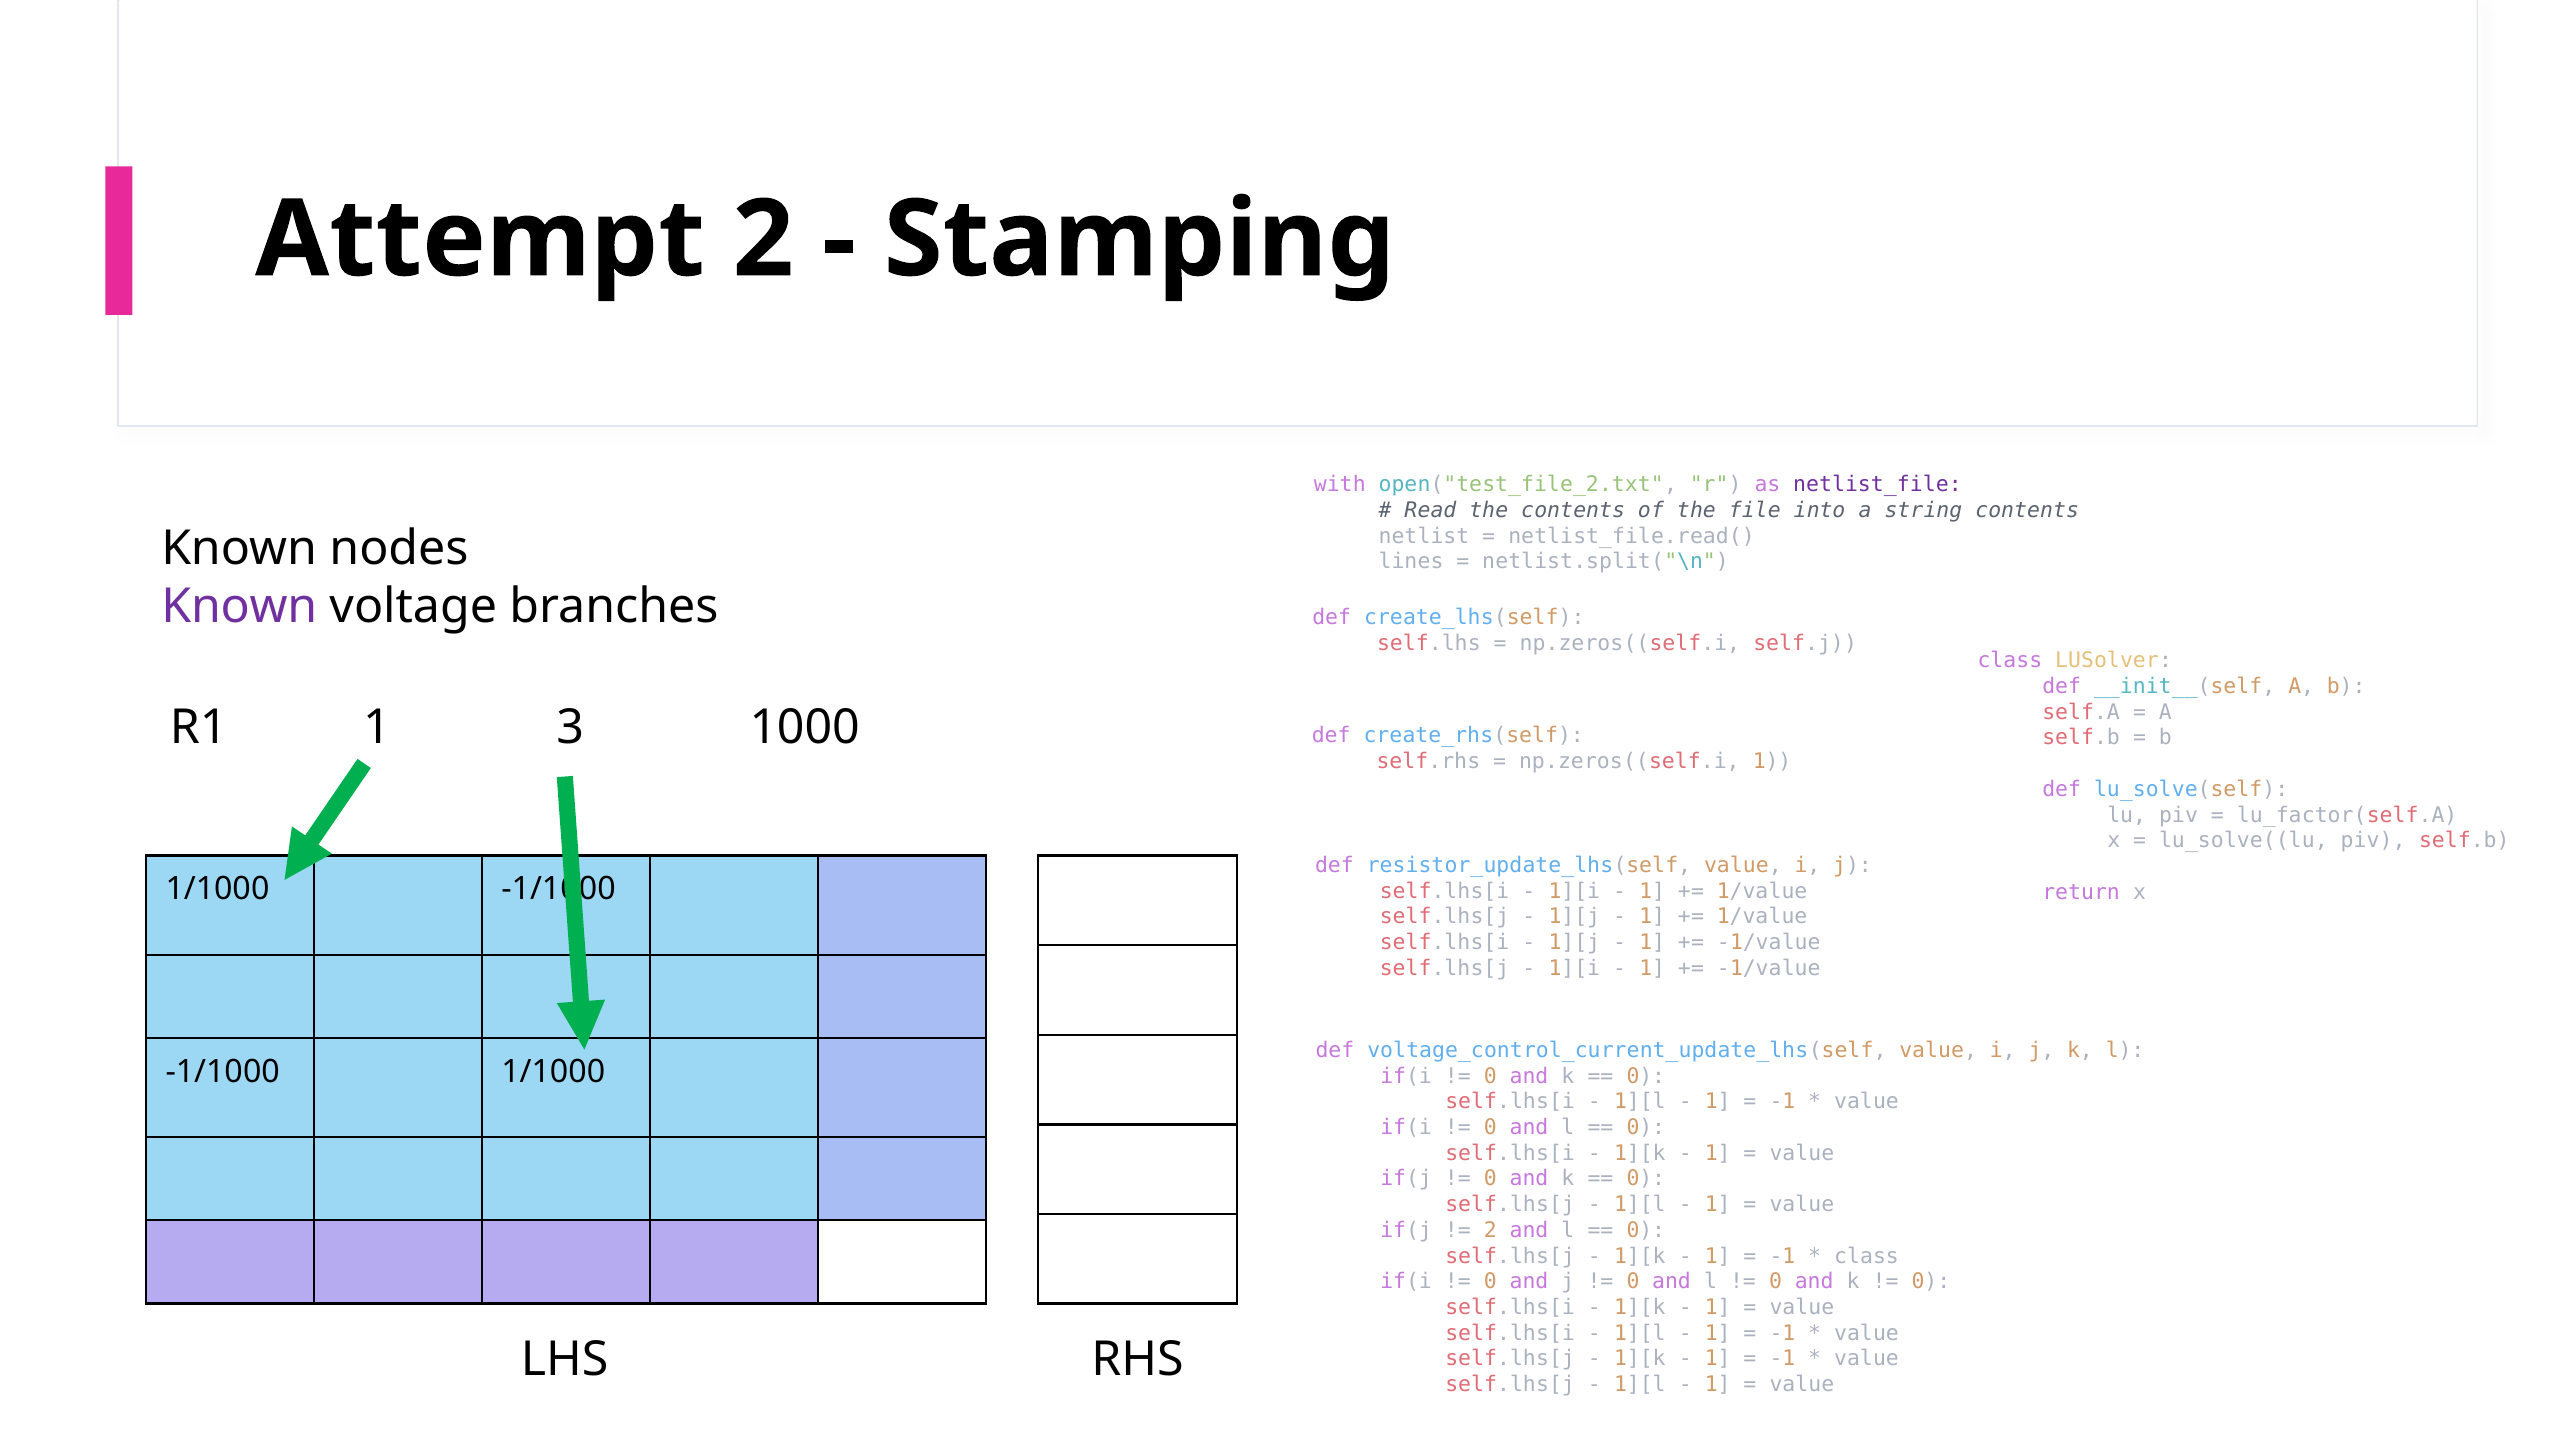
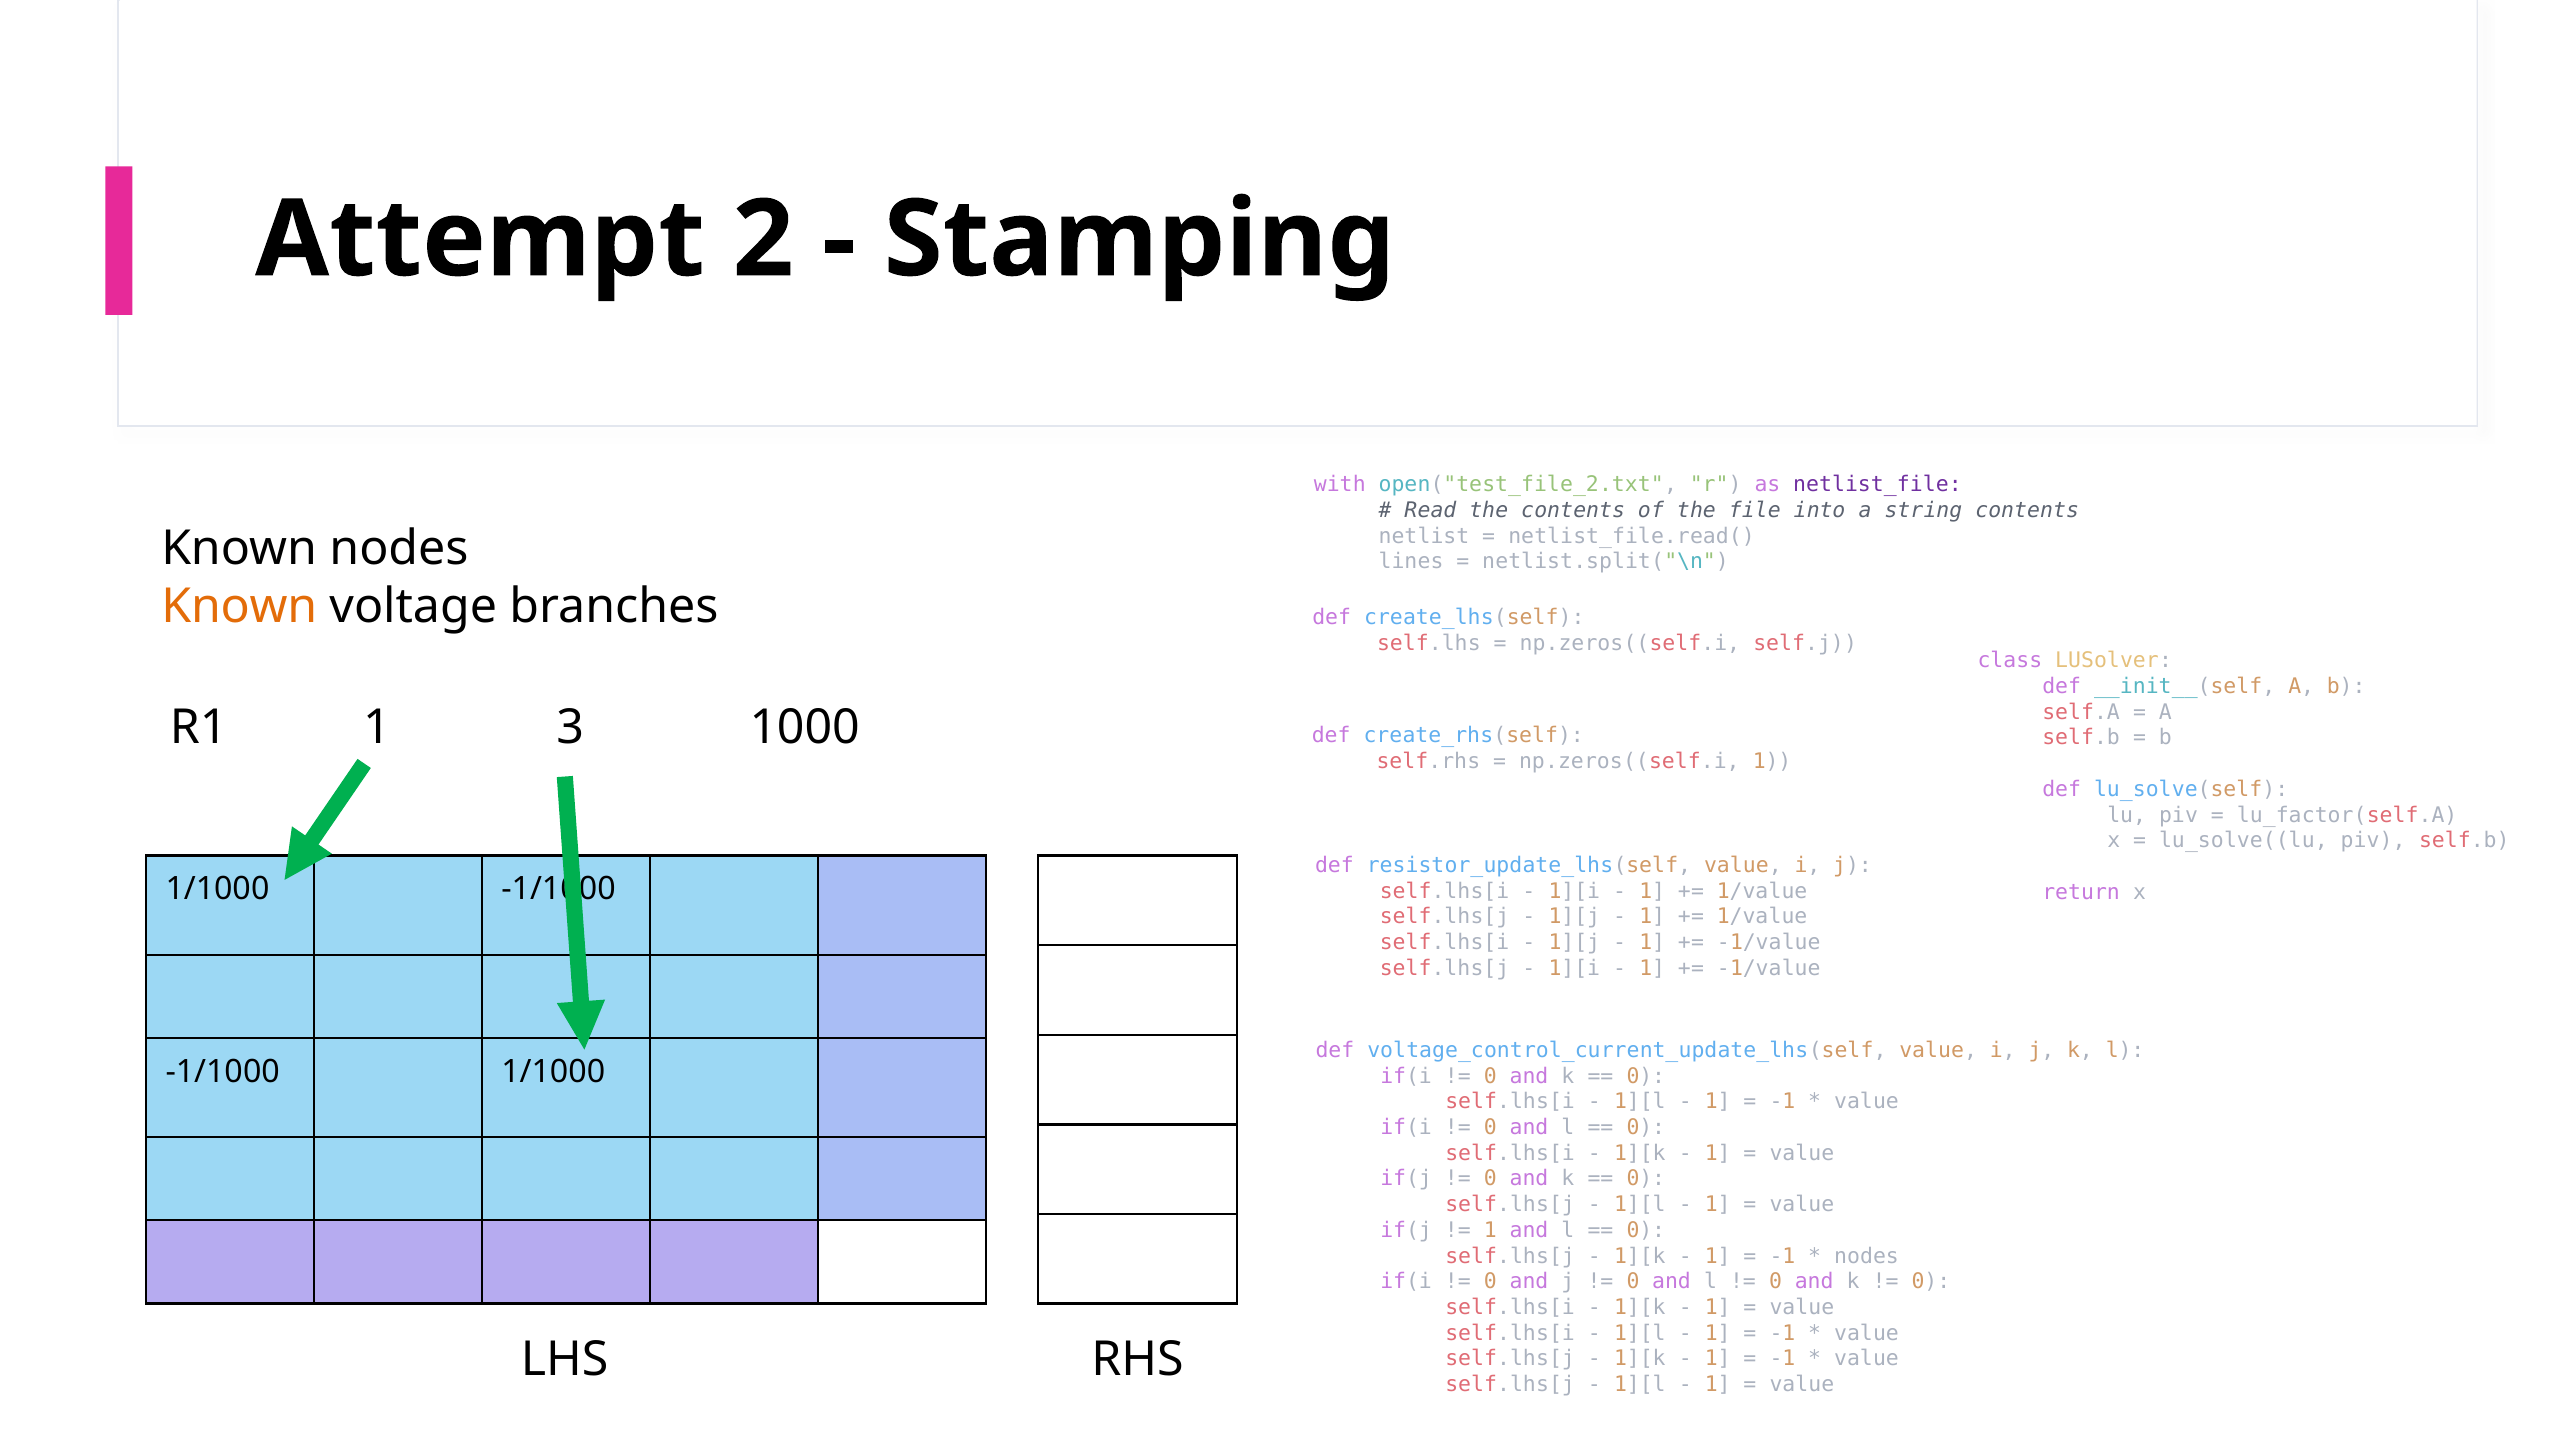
Known at (239, 606) colour: purple -> orange
2 at (1490, 1230): 2 -> 1
class at (1867, 1256): class -> nodes
